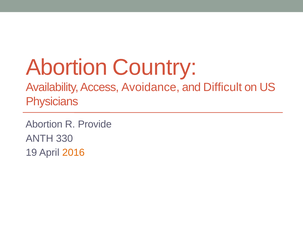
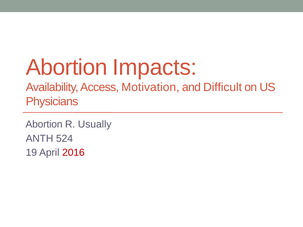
Country: Country -> Impacts
Avoidance: Avoidance -> Motivation
Provide: Provide -> Usually
330: 330 -> 524
2016 colour: orange -> red
